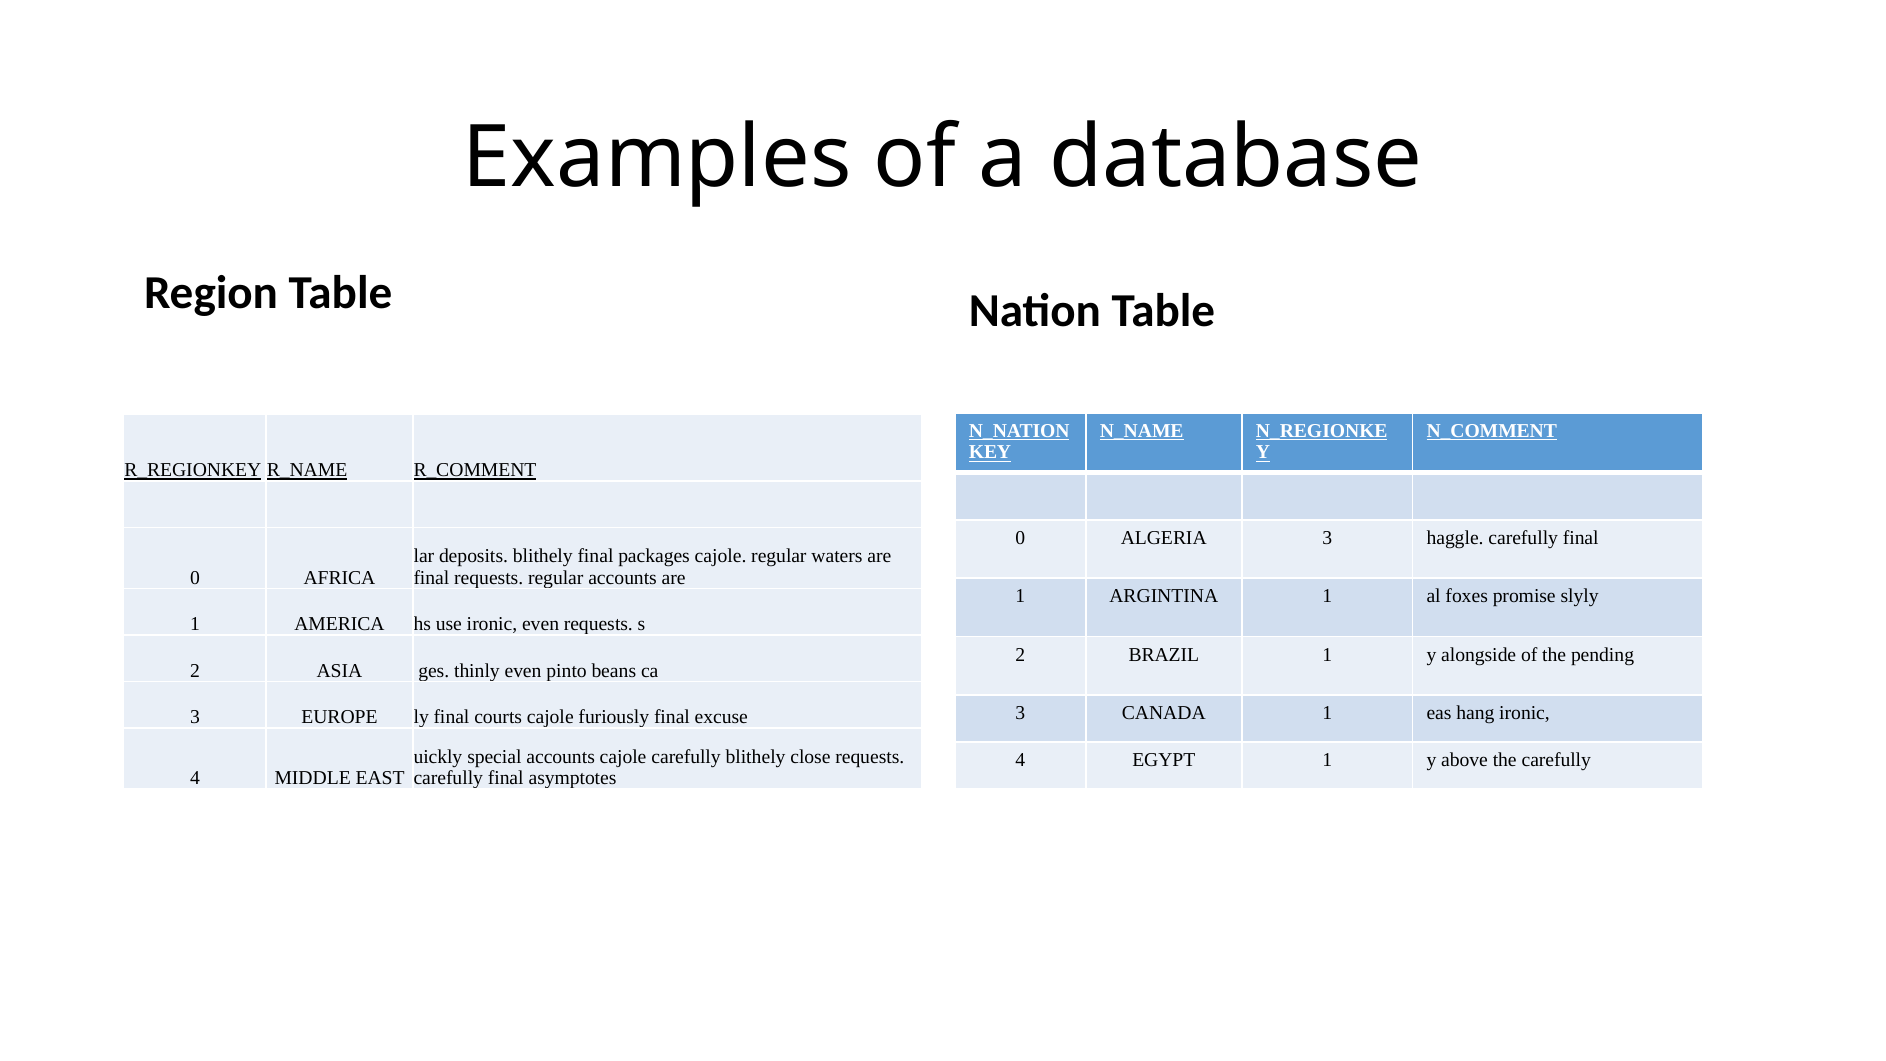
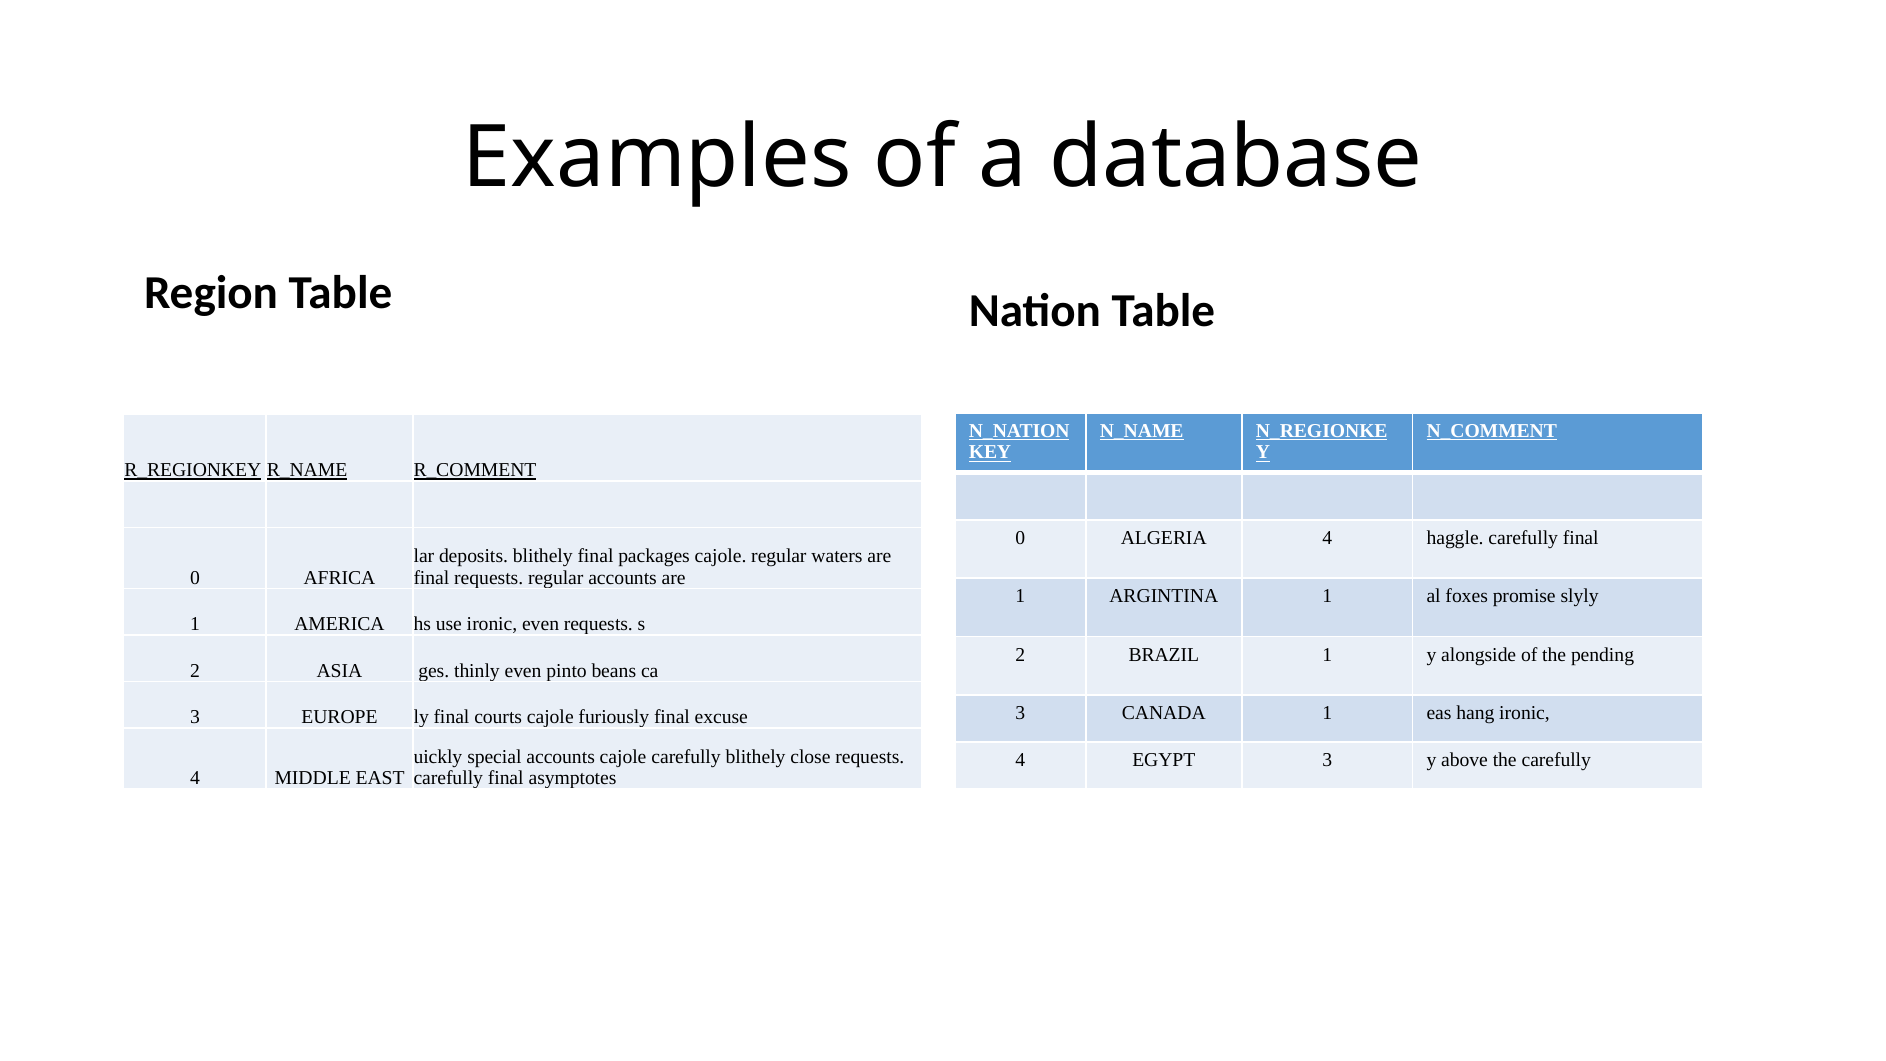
ALGERIA 3: 3 -> 4
EGYPT 1: 1 -> 3
